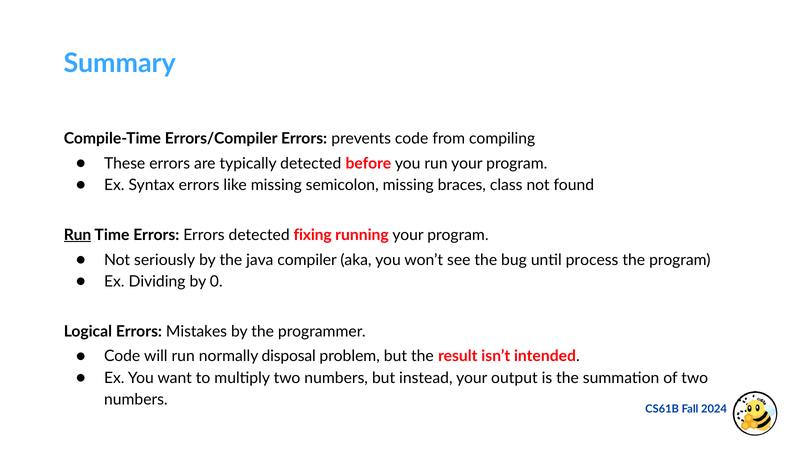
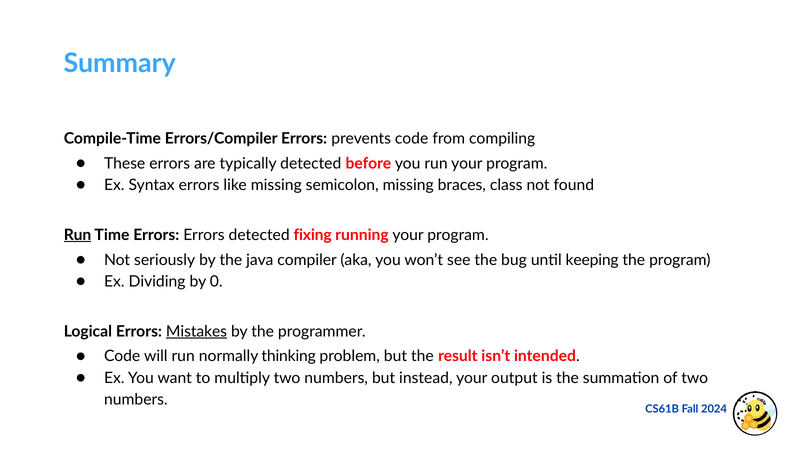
process: process -> keeping
Mistakes underline: none -> present
disposal: disposal -> thinking
